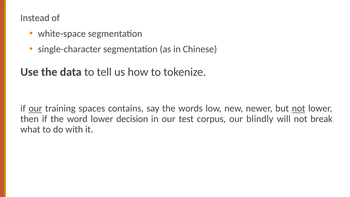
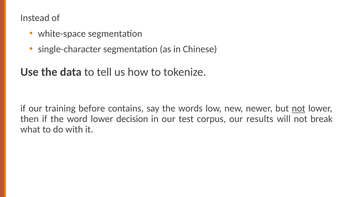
our at (35, 108) underline: present -> none
spaces: spaces -> before
blindly: blindly -> results
